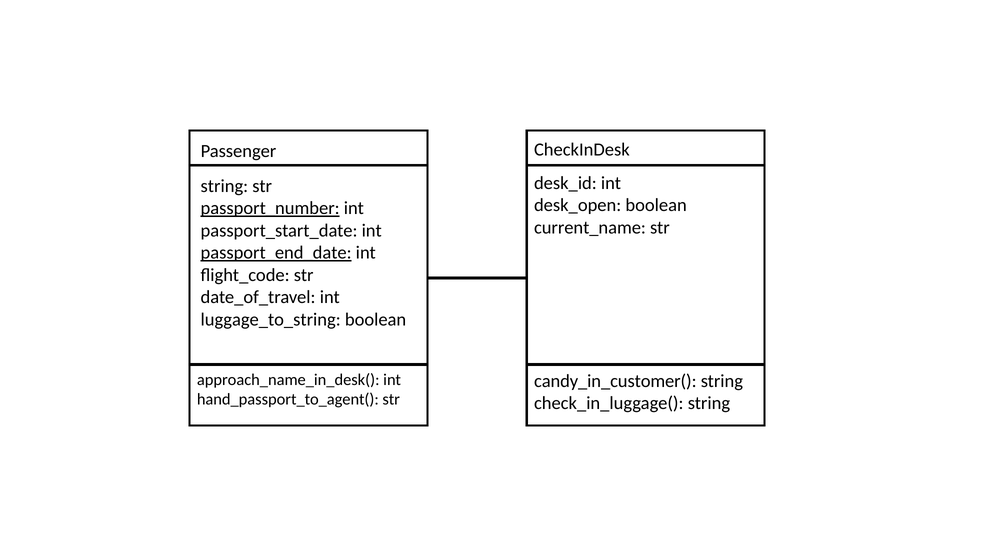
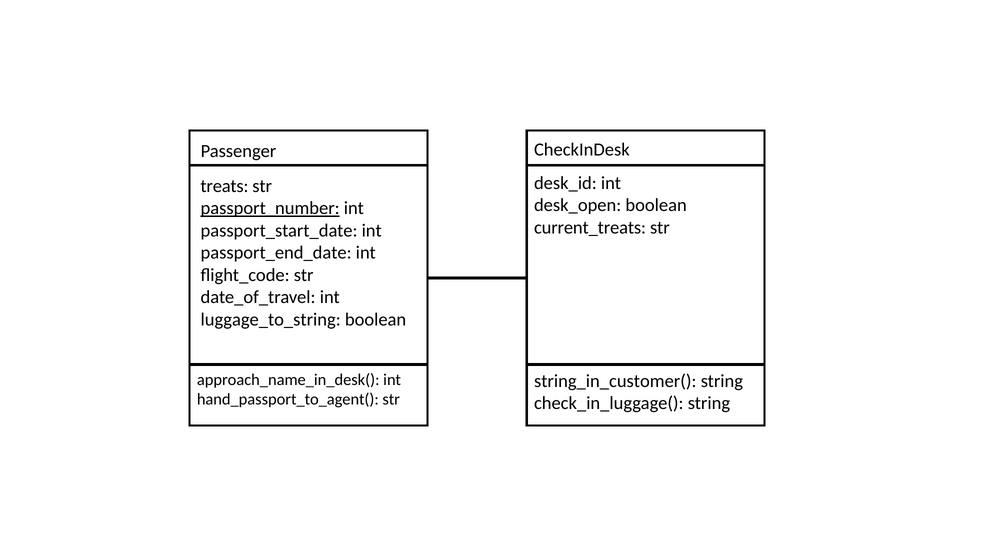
string at (224, 186): string -> treats
current_name: current_name -> current_treats
passport_end_date underline: present -> none
candy_in_customer(: candy_in_customer( -> string_in_customer(
